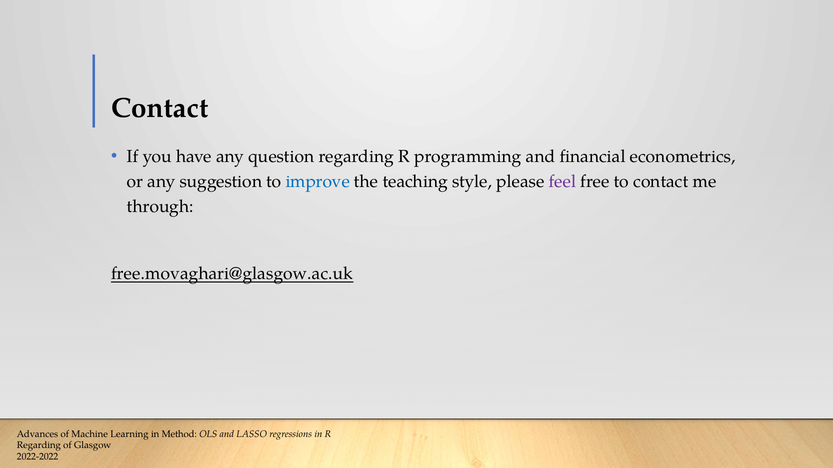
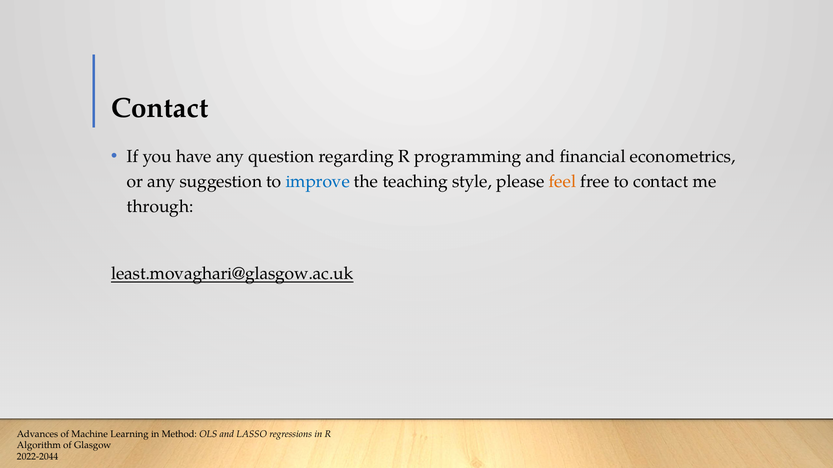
feel colour: purple -> orange
free.movaghari@glasgow.ac.uk: free.movaghari@glasgow.ac.uk -> least.movaghari@glasgow.ac.uk
Regarding at (39, 446): Regarding -> Algorithm
2022-2022: 2022-2022 -> 2022-2044
